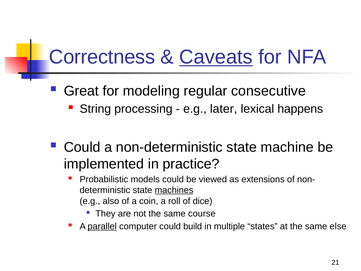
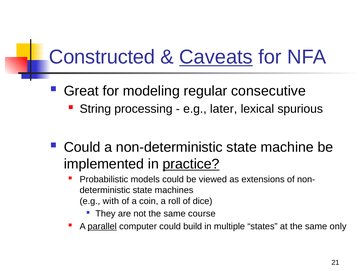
Correctness: Correctness -> Constructed
happens: happens -> spurious
practice underline: none -> present
machines underline: present -> none
also: also -> with
else: else -> only
